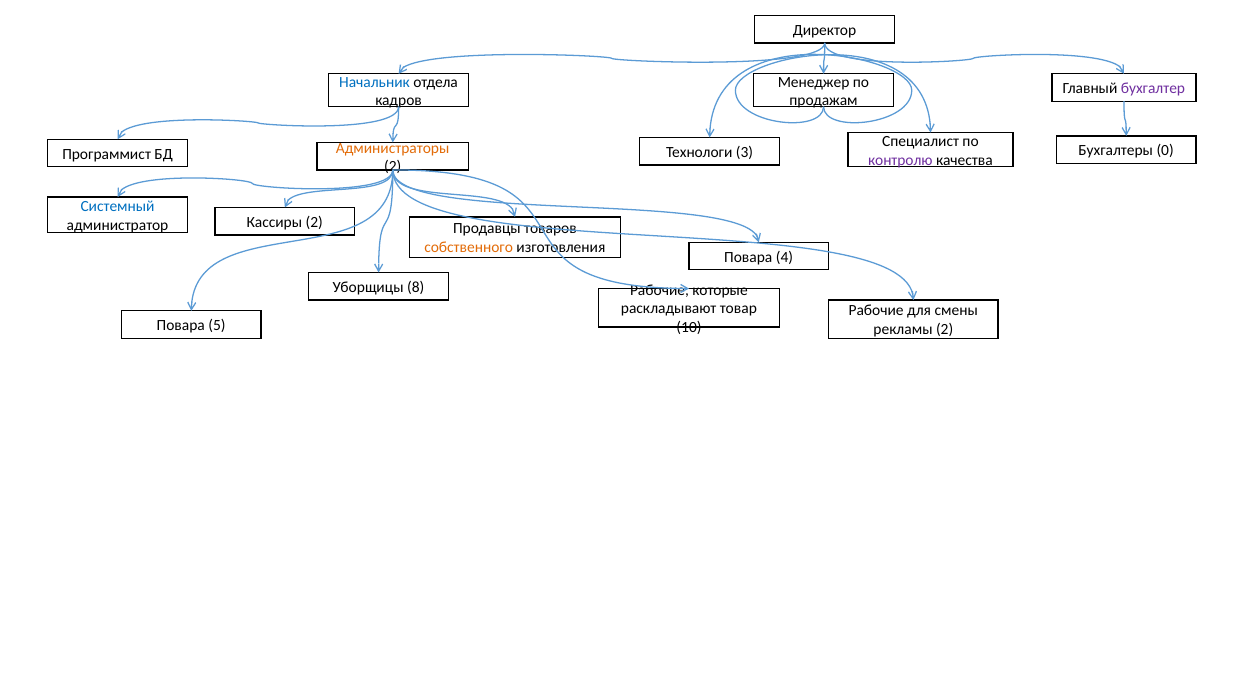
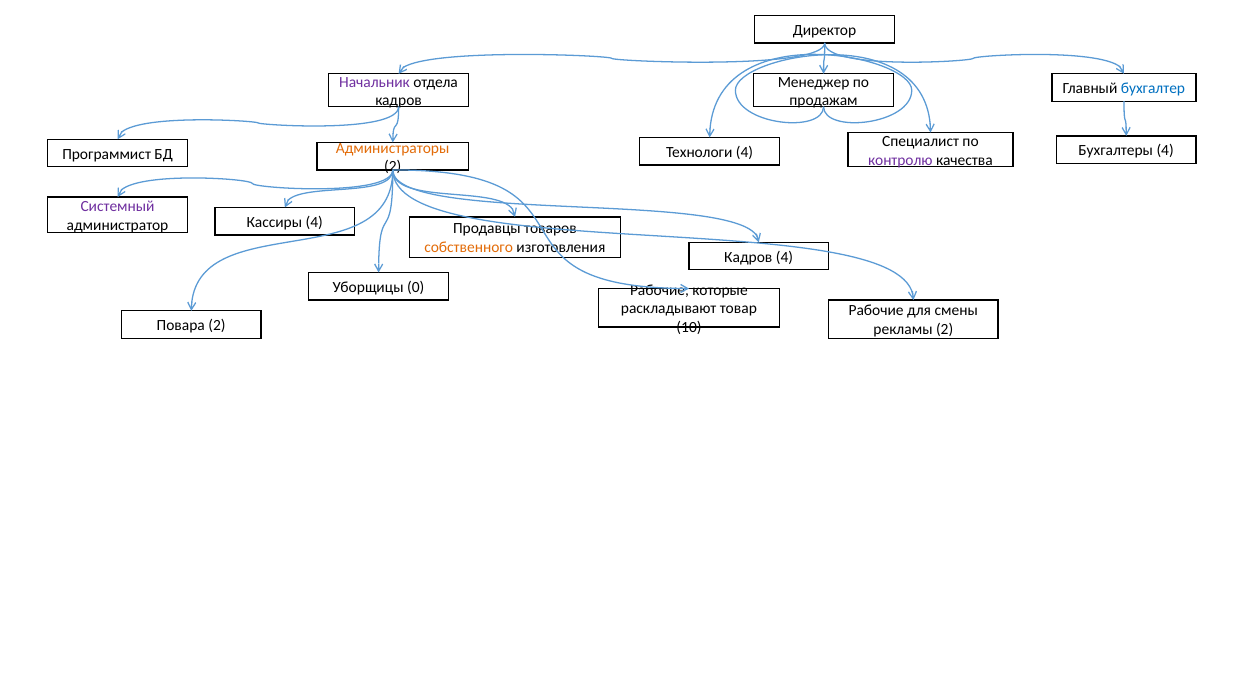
Начальник colour: blue -> purple
бухгалтер colour: purple -> blue
Бухгалтеры 0: 0 -> 4
Технологи 3: 3 -> 4
Системный colour: blue -> purple
Кассиры 2: 2 -> 4
Повара at (748, 257): Повара -> Кадров
8: 8 -> 0
Повара 5: 5 -> 2
